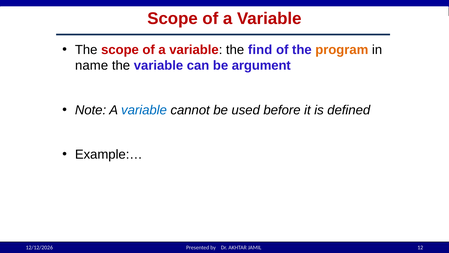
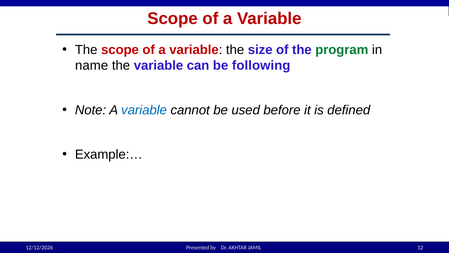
find: find -> size
program colour: orange -> green
argument: argument -> following
